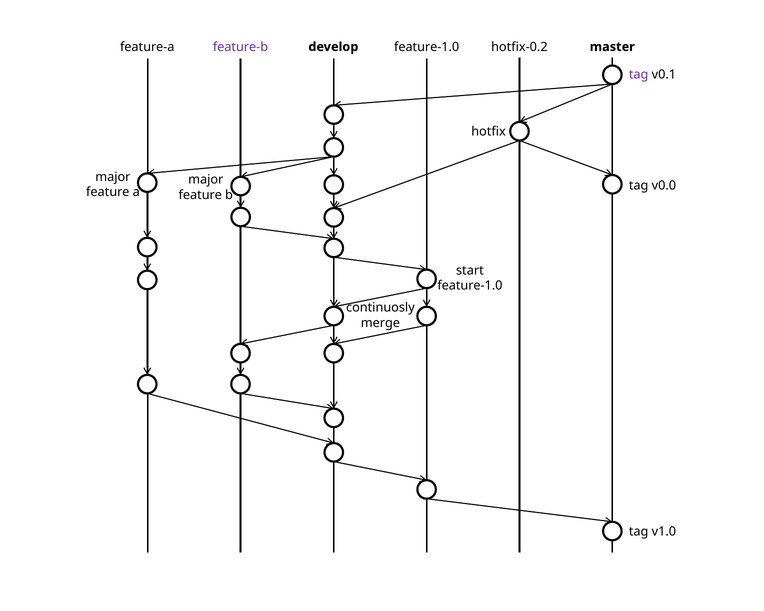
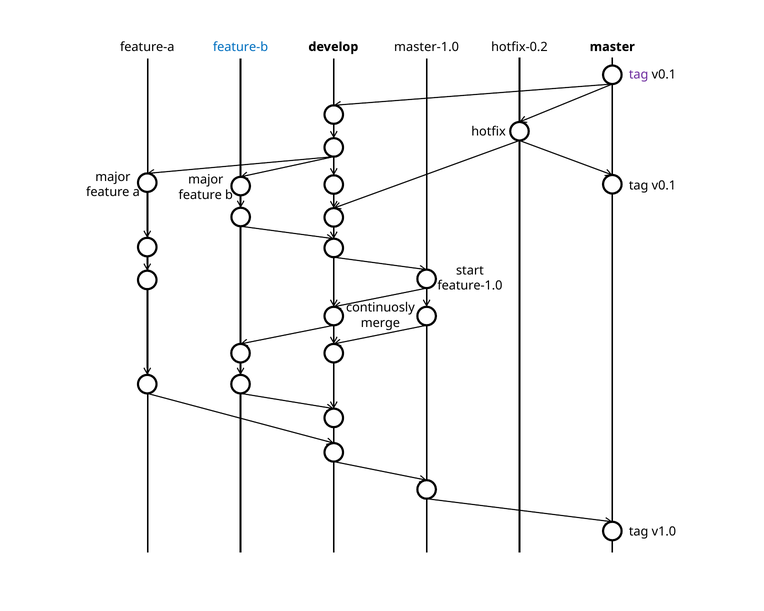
feature-b colour: purple -> blue
feature-1.0 at (427, 47): feature-1.0 -> master-1.0
v0.0 at (664, 185): v0.0 -> v0.1
